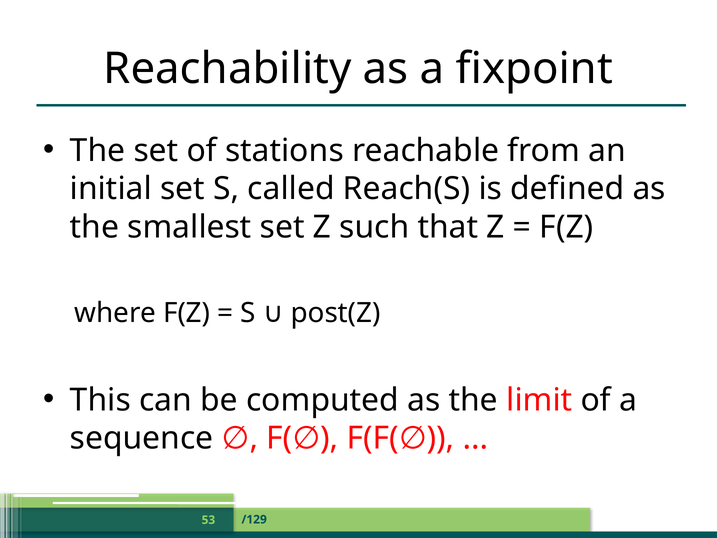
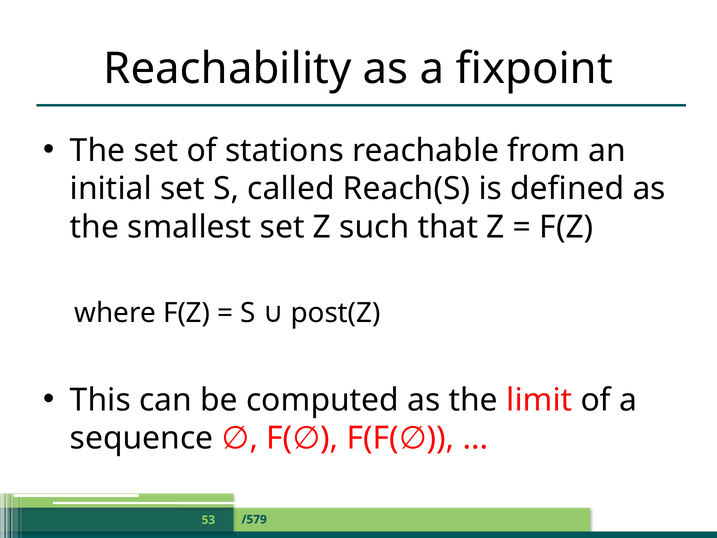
/129: /129 -> /579
